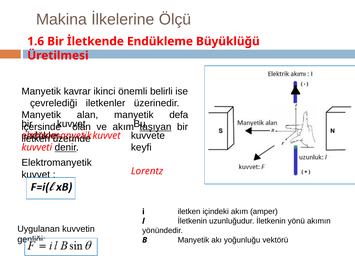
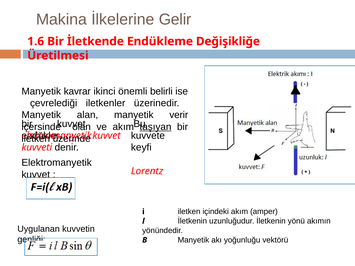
Ölçü: Ölçü -> Gelir
Büyüklüğü: Büyüklüğü -> Değişikliğe
defa: defa -> verir
denir underline: present -> none
